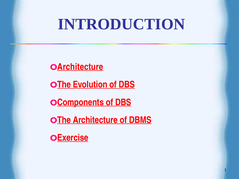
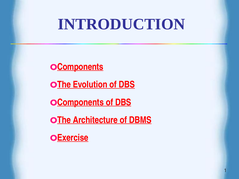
Architecture at (80, 67): Architecture -> Components
